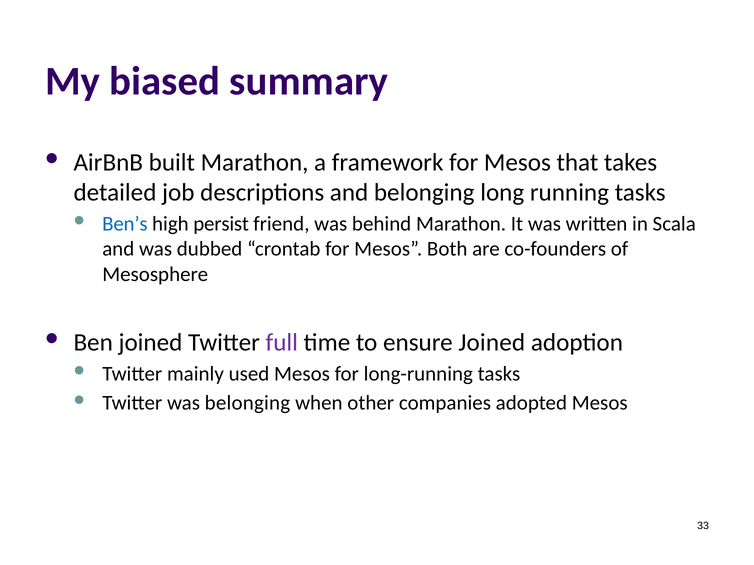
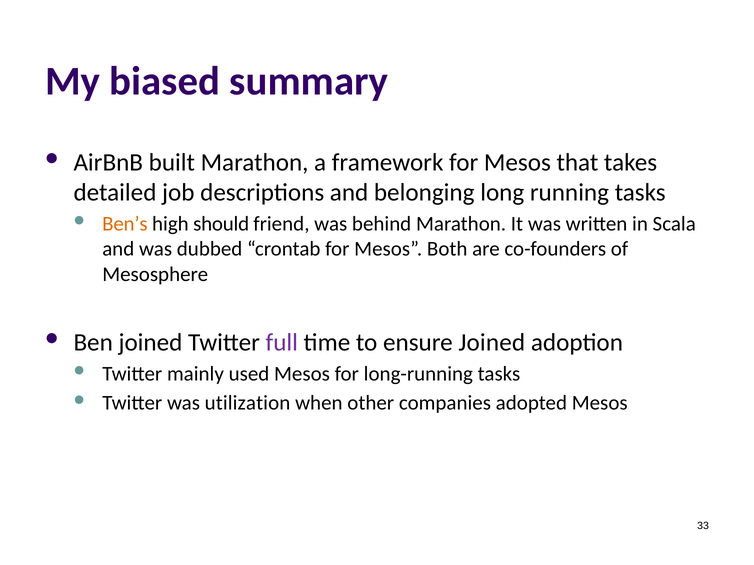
Ben’s colour: blue -> orange
persist: persist -> should
was belonging: belonging -> utilization
